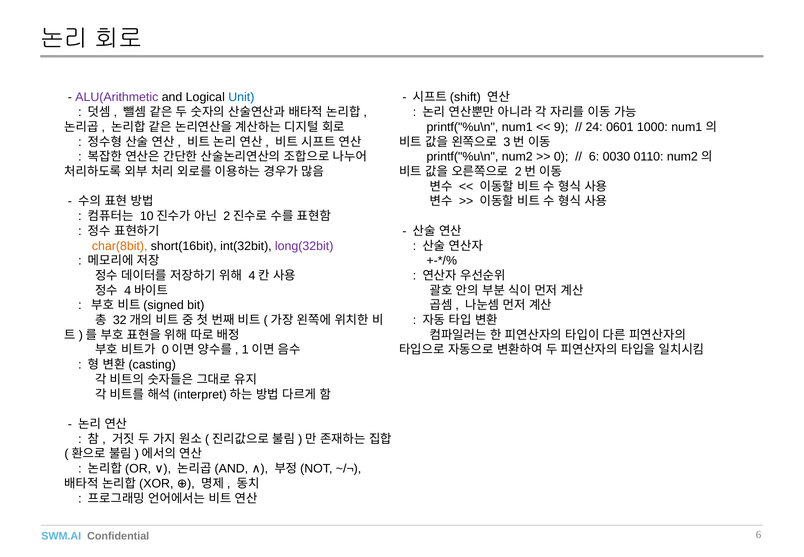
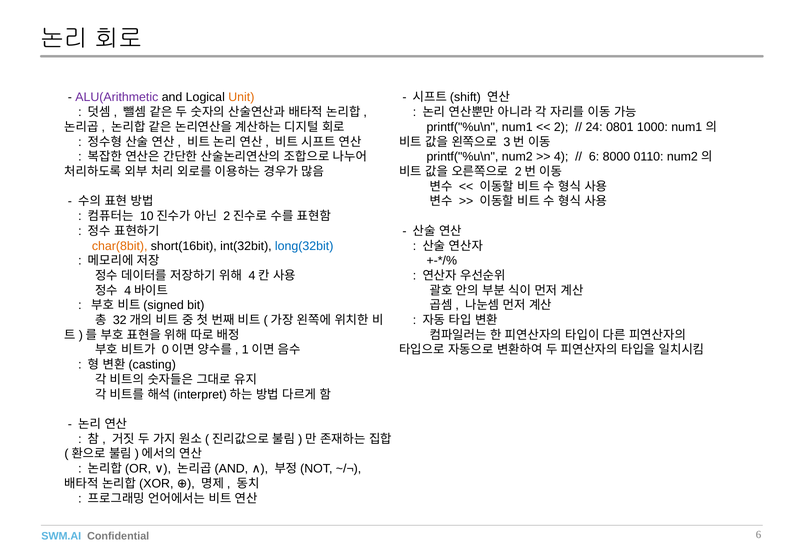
Unit colour: blue -> orange
9: 9 -> 2
0601: 0601 -> 0801
0: 0 -> 4
0030: 0030 -> 8000
long(32bit colour: purple -> blue
